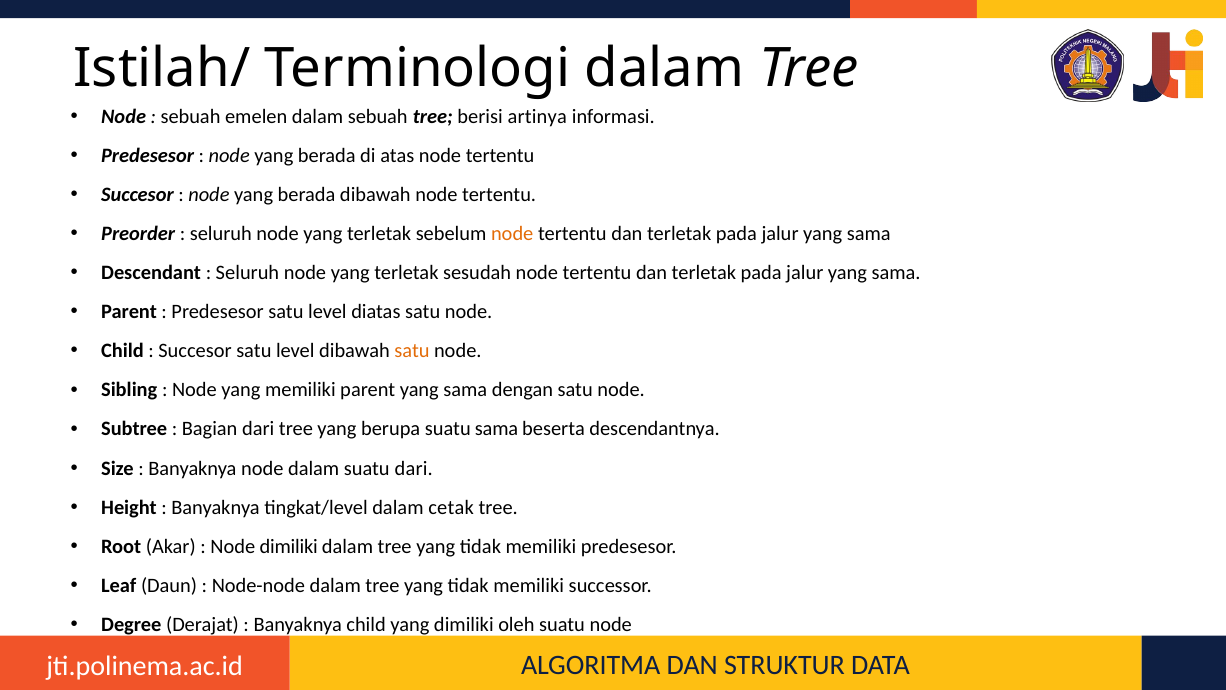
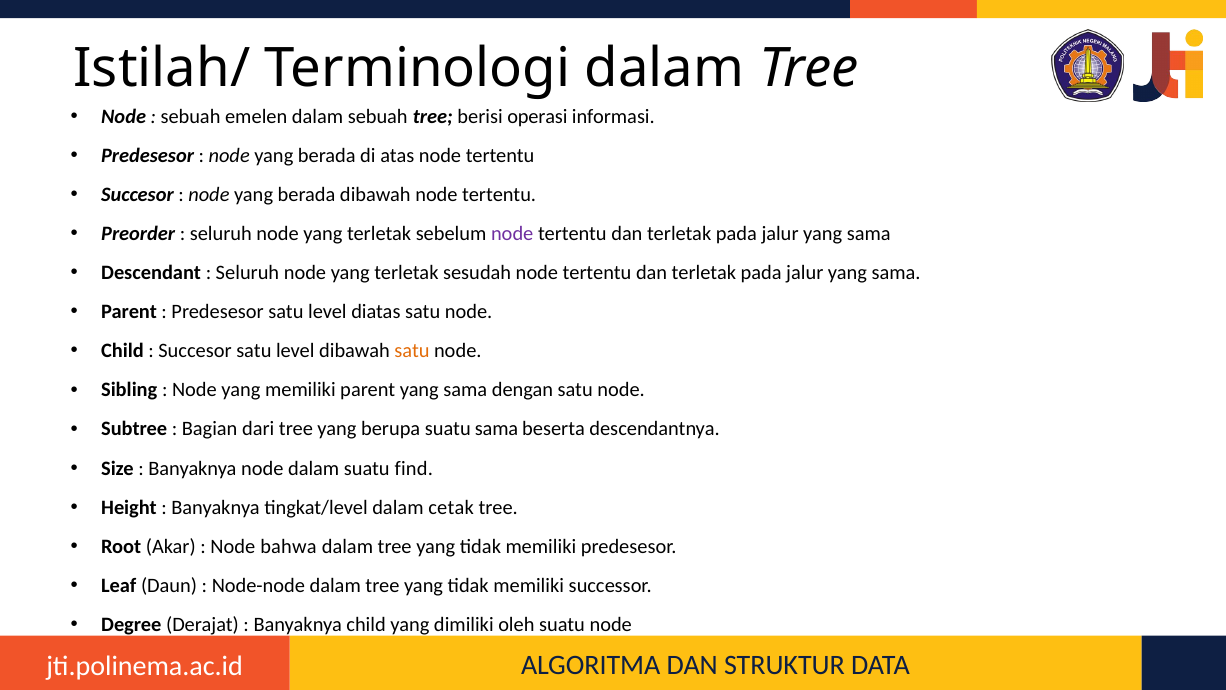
artinya: artinya -> operasi
node at (512, 234) colour: orange -> purple
suatu dari: dari -> find
Node dimiliki: dimiliki -> bahwa
